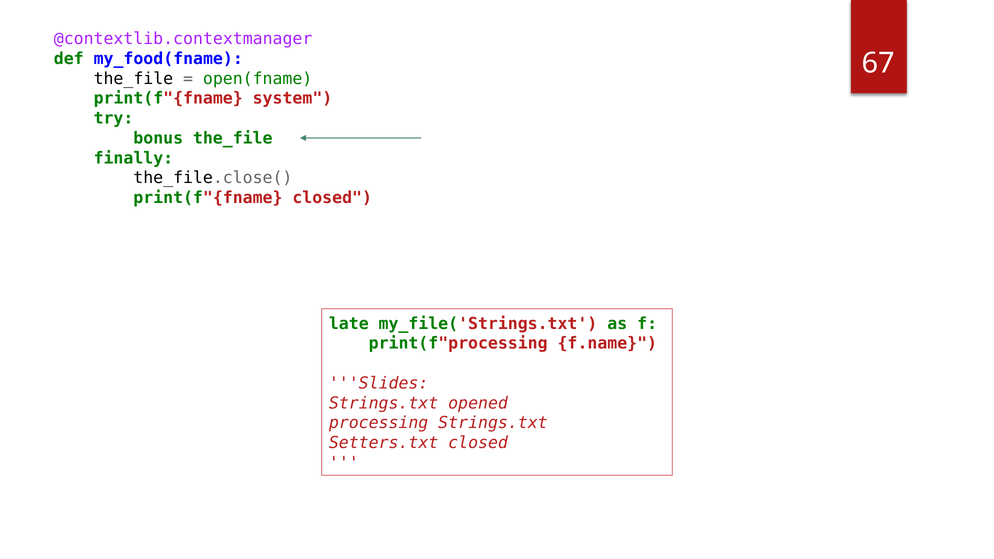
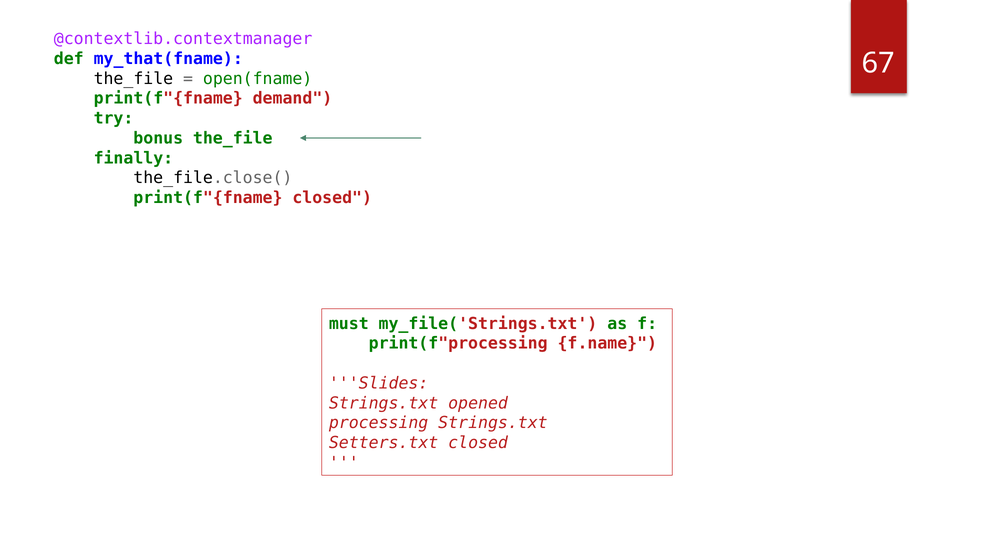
my_food(fname: my_food(fname -> my_that(fname
system: system -> demand
late: late -> must
